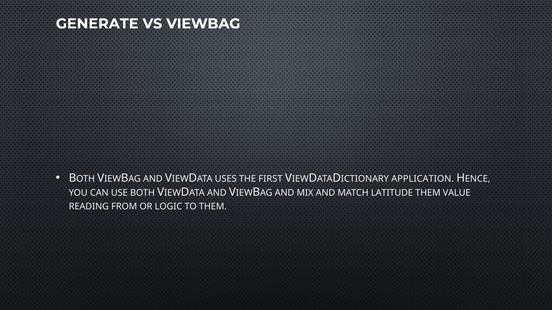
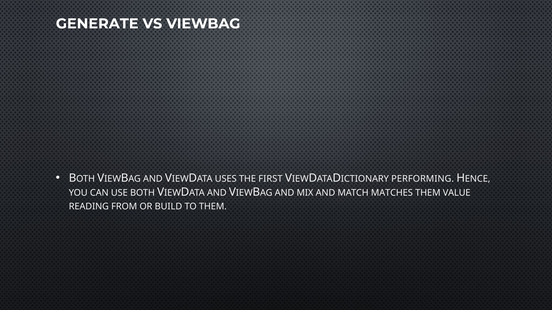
APPLICATION: APPLICATION -> PERFORMING
LATITUDE: LATITUDE -> MATCHES
LOGIC: LOGIC -> BUILD
